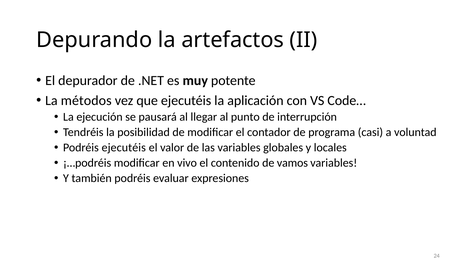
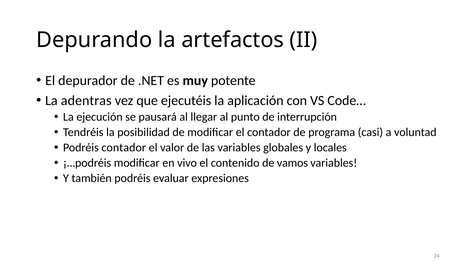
métodos: métodos -> adentras
Podréis ejecutéis: ejecutéis -> contador
